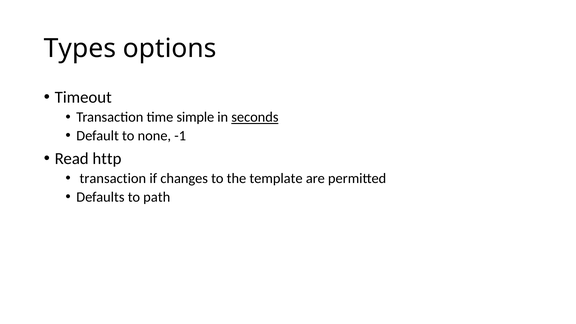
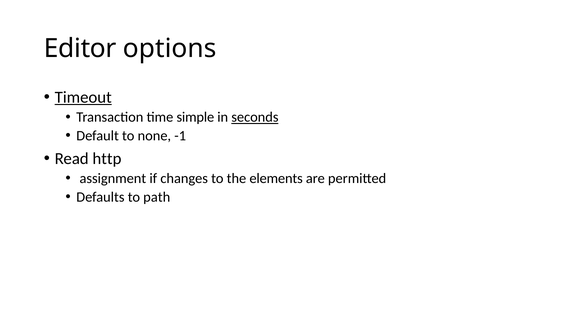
Types: Types -> Editor
Timeout underline: none -> present
transaction at (113, 178): transaction -> assignment
template: template -> elements
